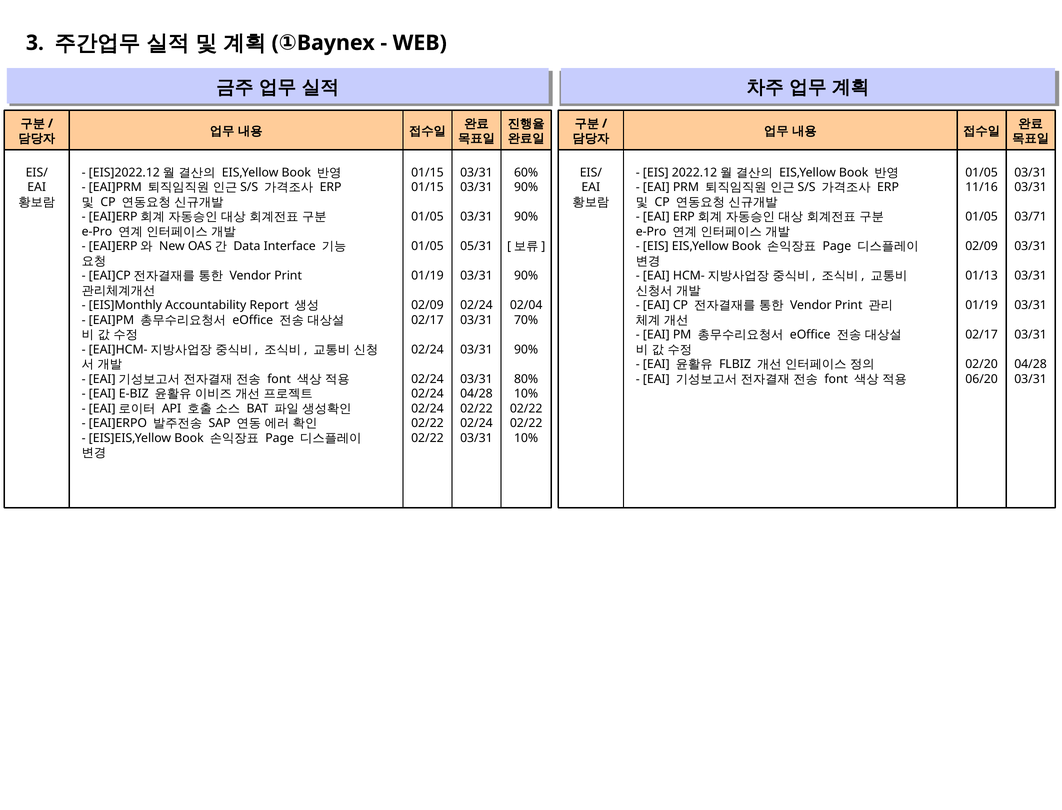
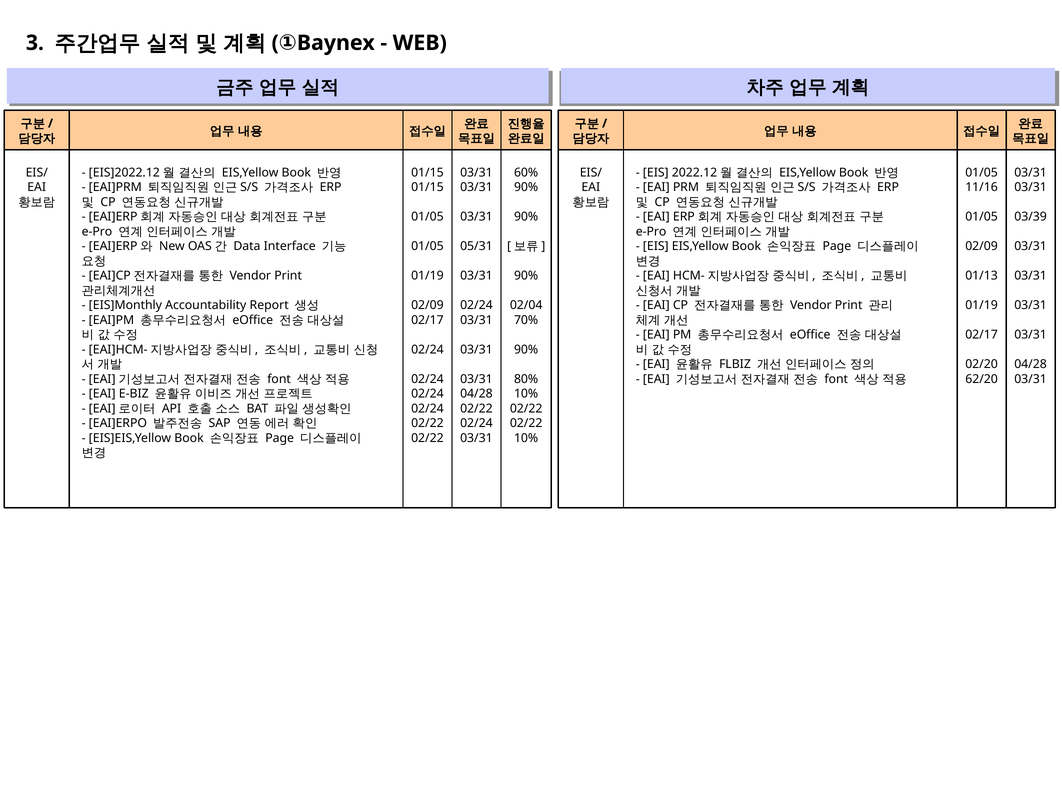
03/71: 03/71 -> 03/39
06/20: 06/20 -> 62/20
